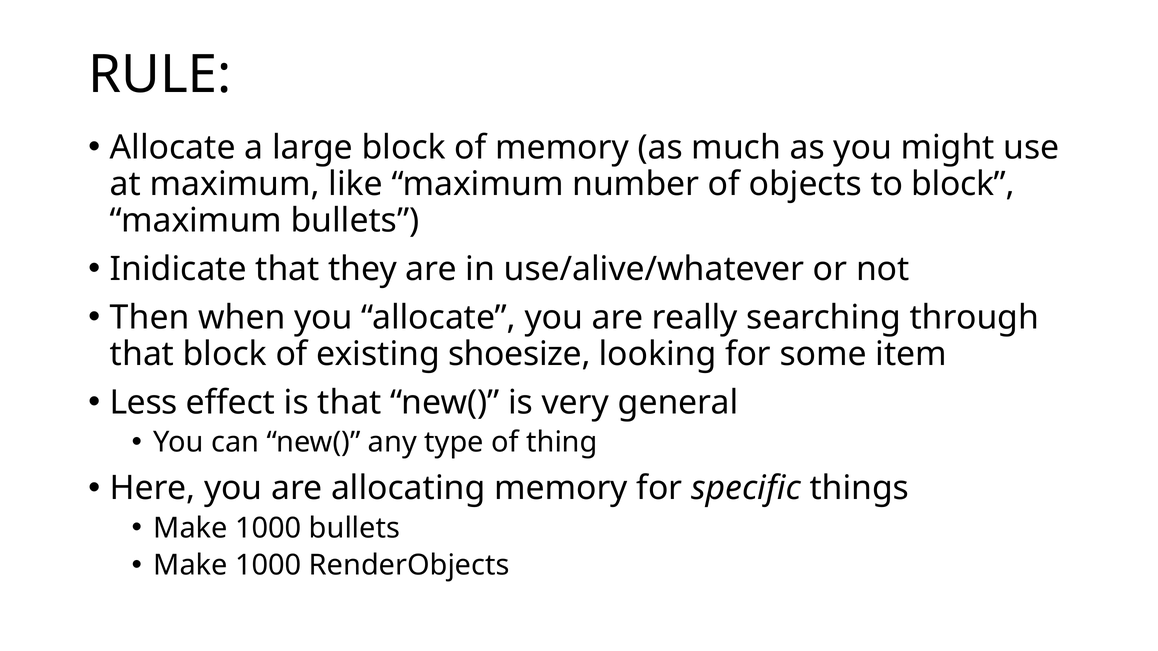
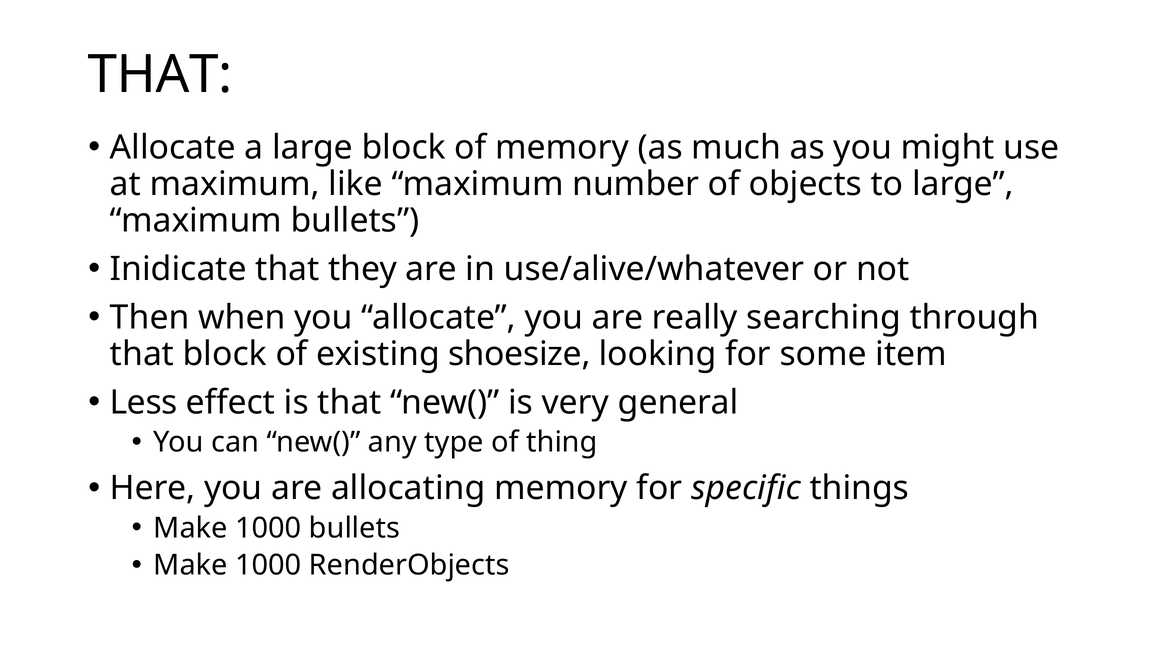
RULE at (160, 75): RULE -> THAT
to block: block -> large
